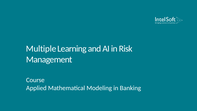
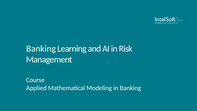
Multiple at (41, 49): Multiple -> Banking
